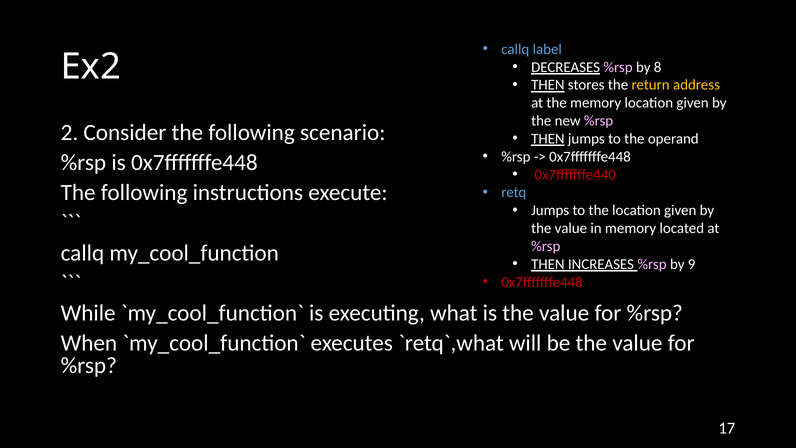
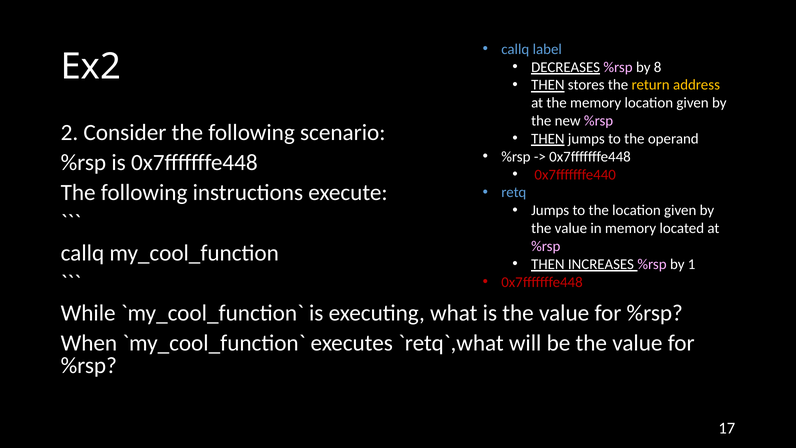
9: 9 -> 1
